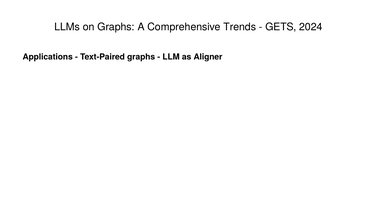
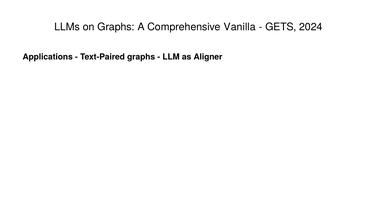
Trends: Trends -> Vanilla
